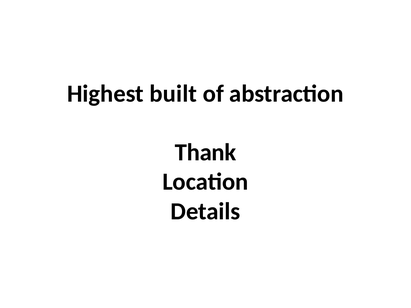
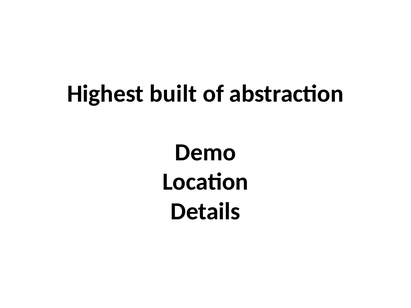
Thank: Thank -> Demo
